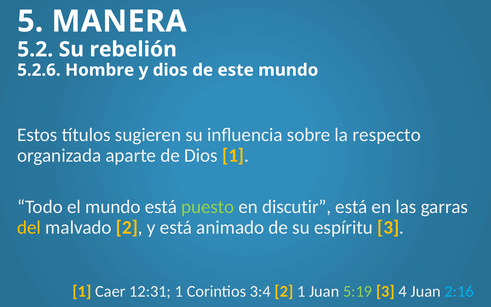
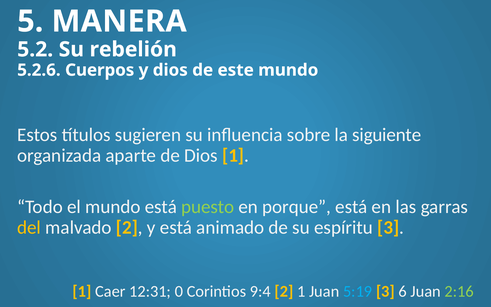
Hombre: Hombre -> Cuerpos
respecto: respecto -> siguiente
discutir: discutir -> porque
12:31 1: 1 -> 0
3:4: 3:4 -> 9:4
5:19 colour: light green -> light blue
4: 4 -> 6
2:16 colour: light blue -> light green
